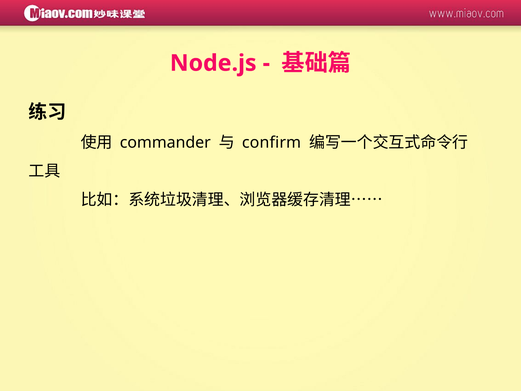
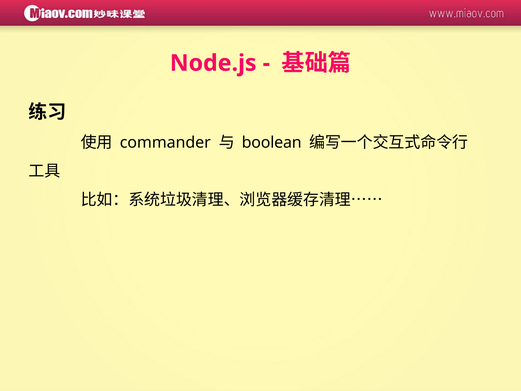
confirm: confirm -> boolean
